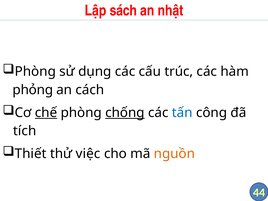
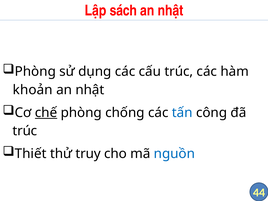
phỏng: phỏng -> khoản
cách at (90, 90): cách -> nhật
chống underline: present -> none
tích at (25, 131): tích -> trúc
việc: việc -> truy
nguồn colour: orange -> blue
